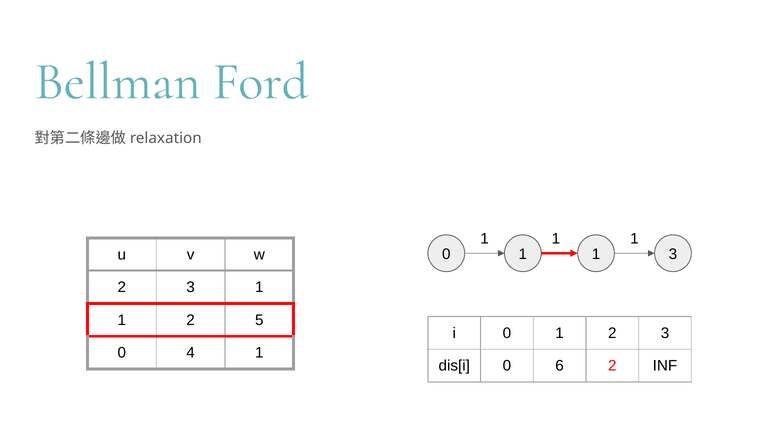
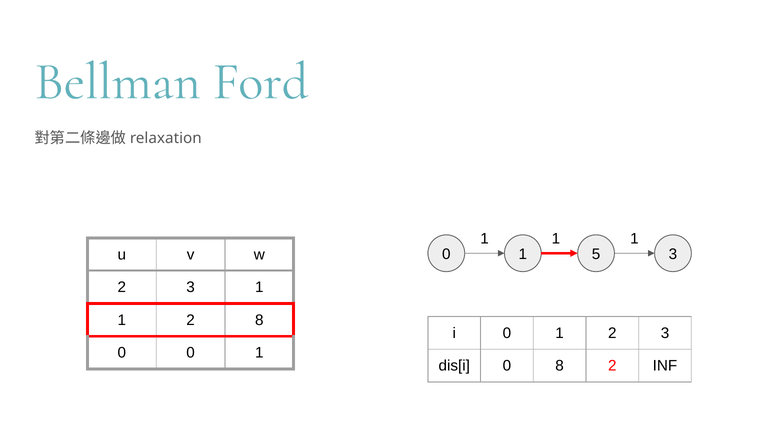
0 1 1: 1 -> 5
2 5: 5 -> 8
0 4: 4 -> 0
0 6: 6 -> 8
